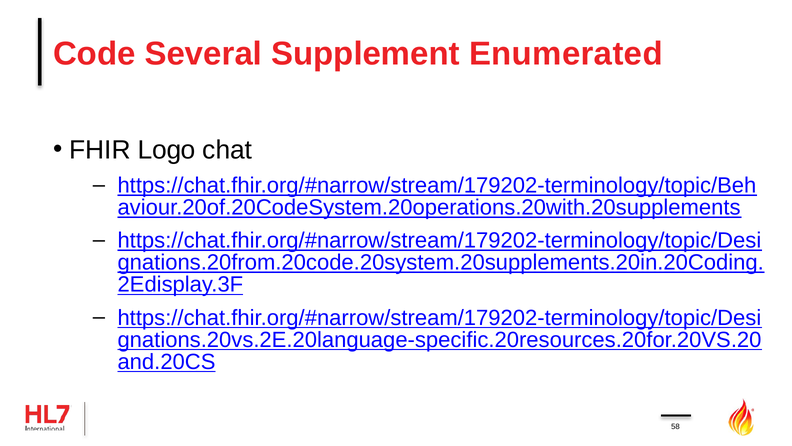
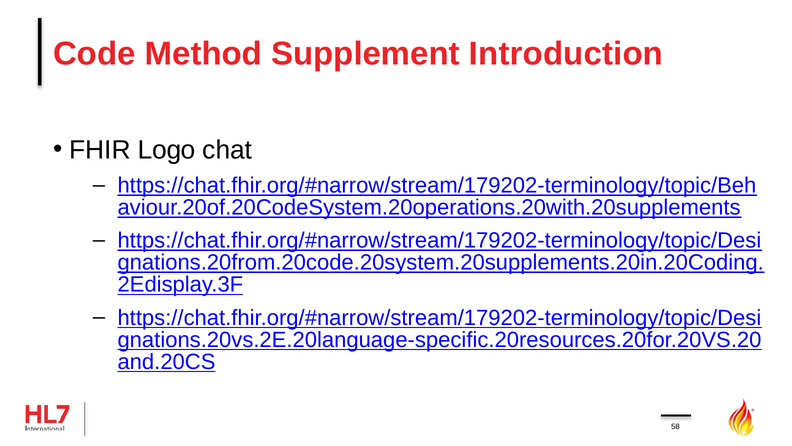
Several: Several -> Method
Enumerated: Enumerated -> Introduction
